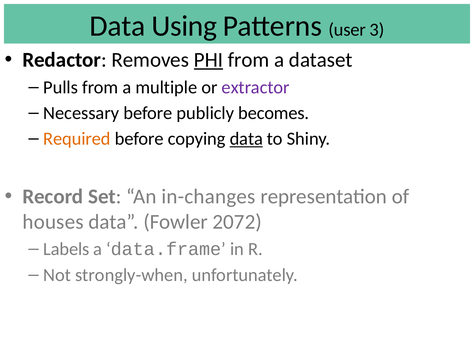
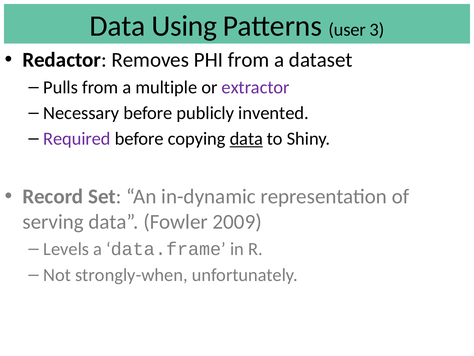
PHI underline: present -> none
becomes: becomes -> invented
Required colour: orange -> purple
in-changes: in-changes -> in-dynamic
houses: houses -> serving
2072: 2072 -> 2009
Labels: Labels -> Levels
